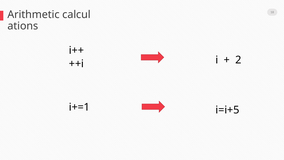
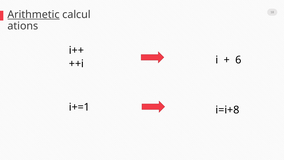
Arithmetic underline: none -> present
2: 2 -> 6
i=i+5: i=i+5 -> i=i+8
